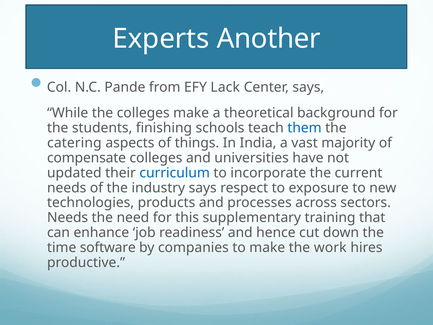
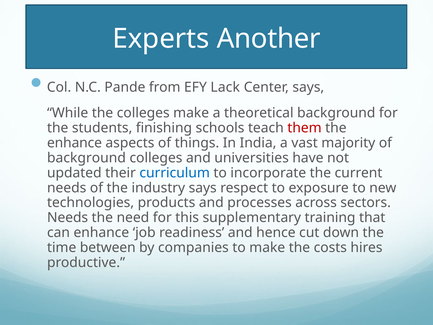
them colour: blue -> red
catering at (74, 143): catering -> enhance
compensate at (87, 158): compensate -> background
software: software -> between
work: work -> costs
